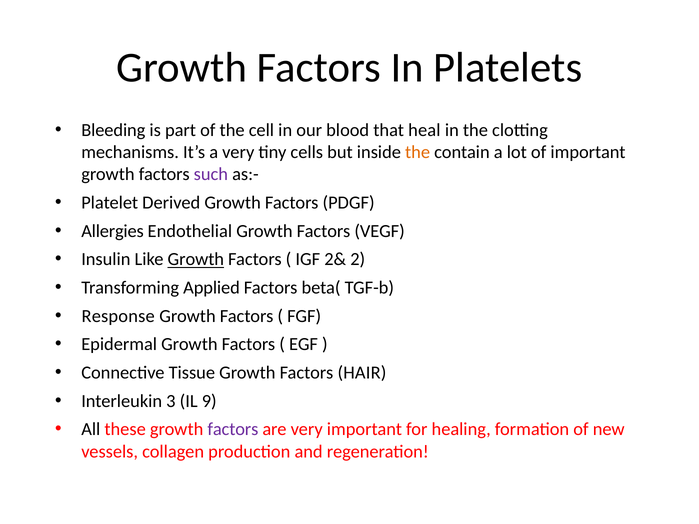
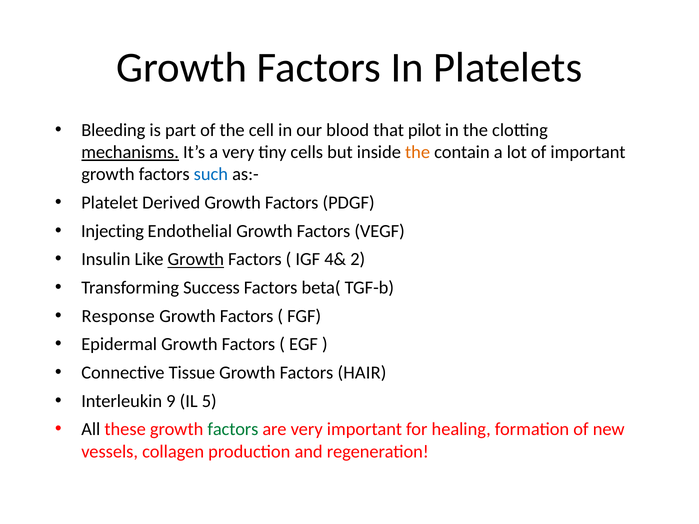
heal: heal -> pilot
mechanisms underline: none -> present
such colour: purple -> blue
Allergies: Allergies -> Injecting
2&: 2& -> 4&
Applied: Applied -> Success
3: 3 -> 9
9: 9 -> 5
factors at (233, 430) colour: purple -> green
